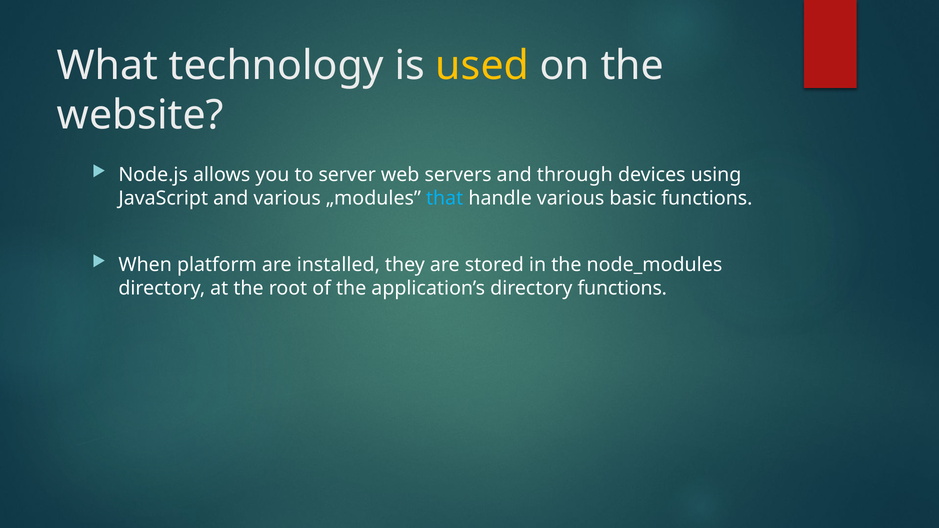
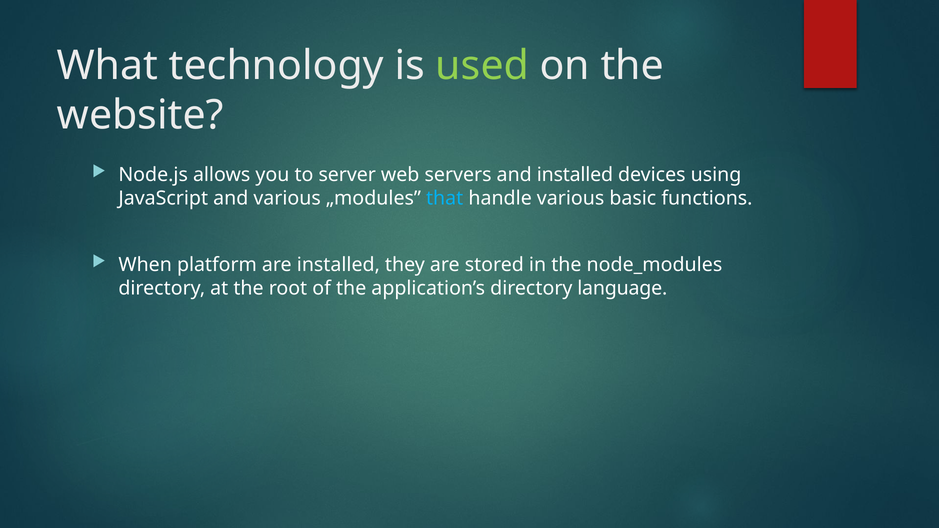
used colour: yellow -> light green
and through: through -> installed
directory functions: functions -> language
